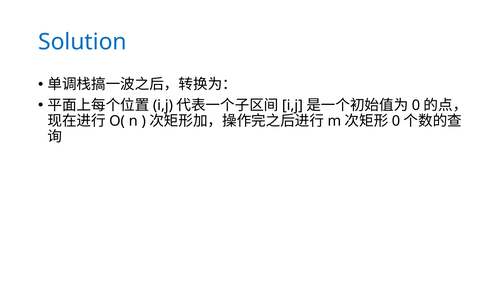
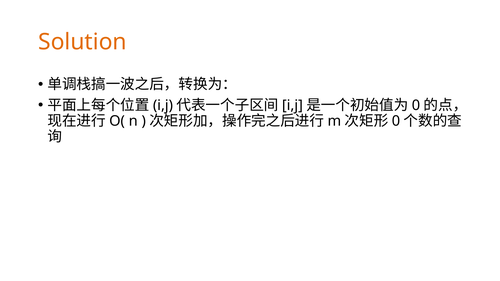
Solution colour: blue -> orange
